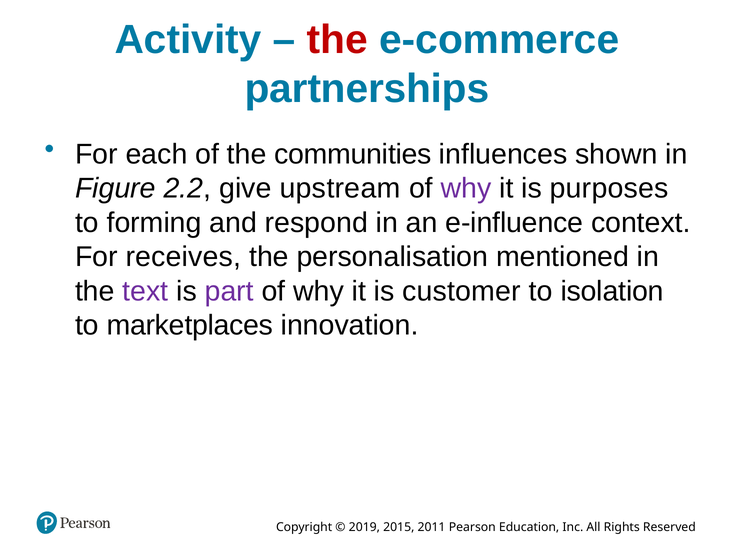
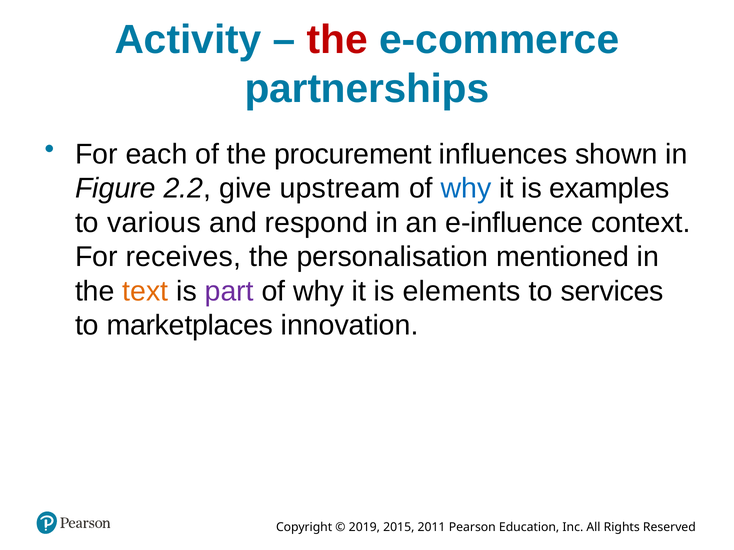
communities: communities -> procurement
why at (466, 189) colour: purple -> blue
purposes: purposes -> examples
forming: forming -> various
text colour: purple -> orange
customer: customer -> elements
isolation: isolation -> services
